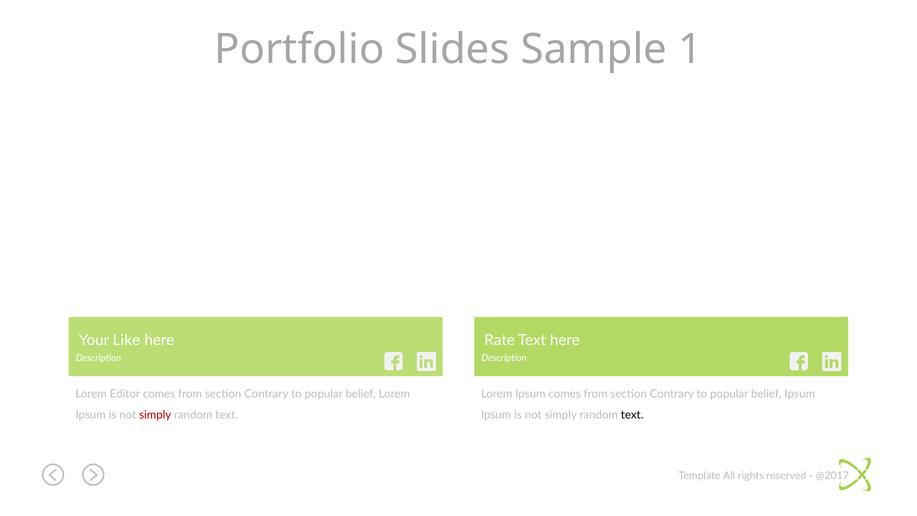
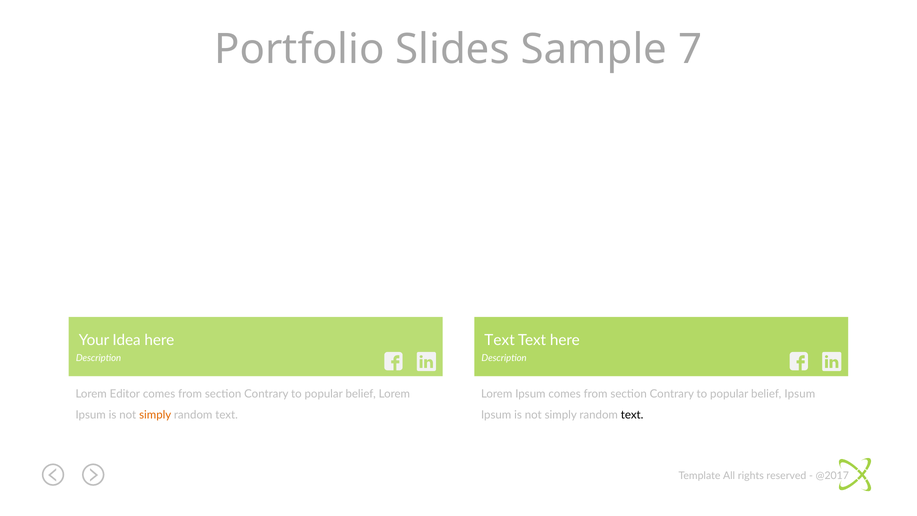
1: 1 -> 7
Like: Like -> Idea
Rate at (500, 340): Rate -> Text
simply at (155, 415) colour: red -> orange
